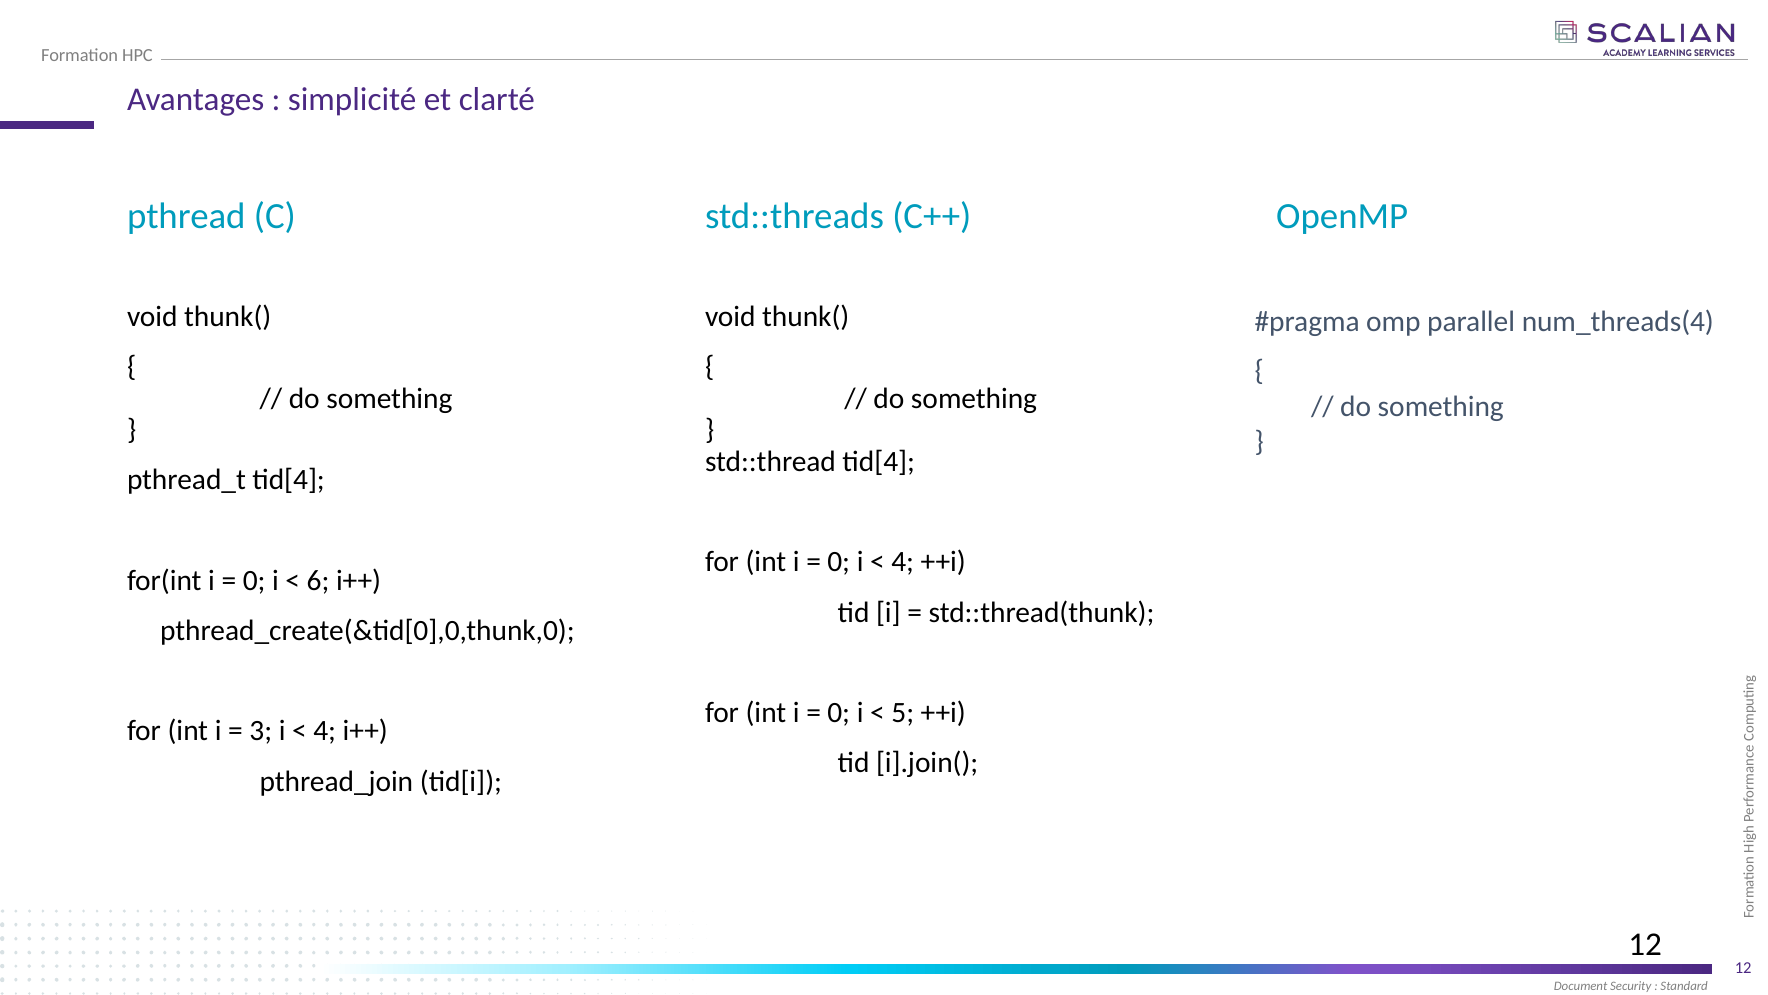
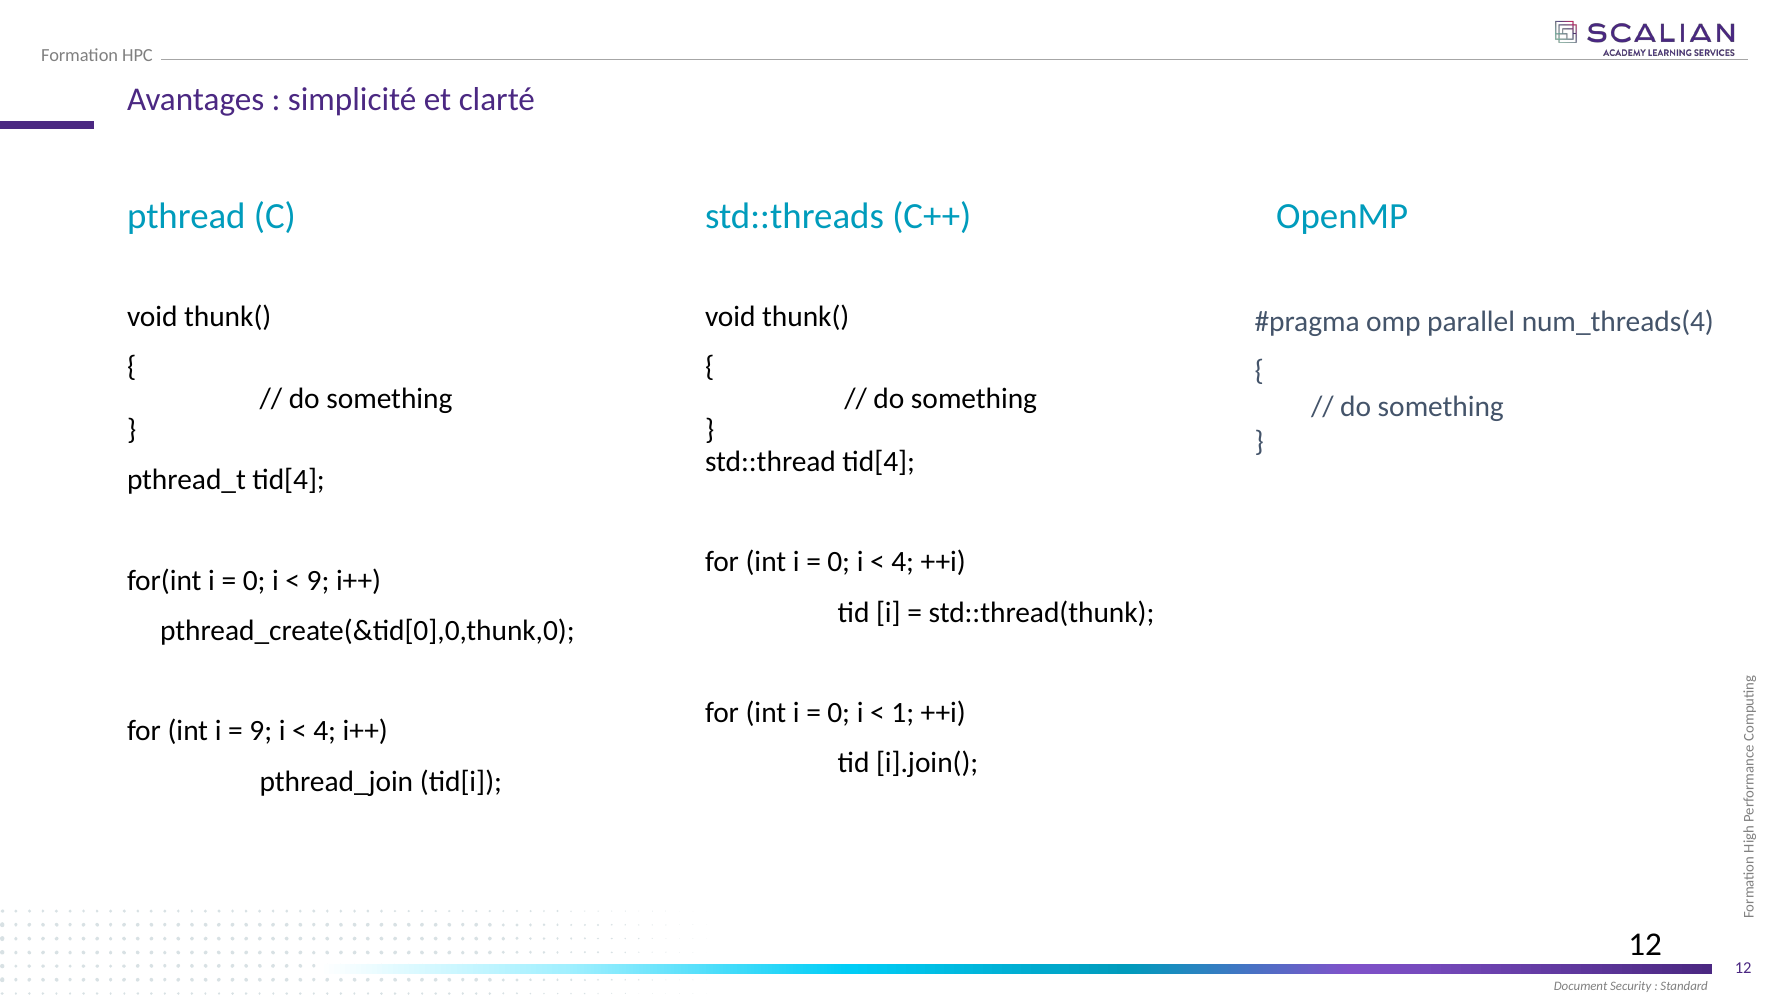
6 at (318, 580): 6 -> 9
5: 5 -> 1
3 at (261, 731): 3 -> 9
